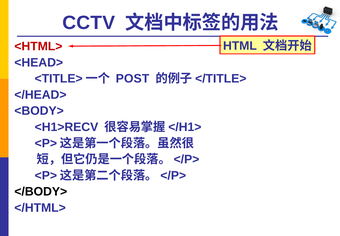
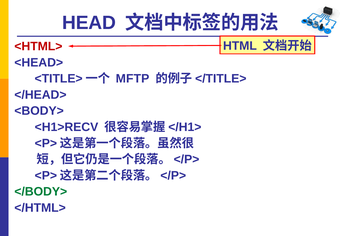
CCTV: CCTV -> HEAD
POST: POST -> MFTP
</BODY> colour: black -> green
